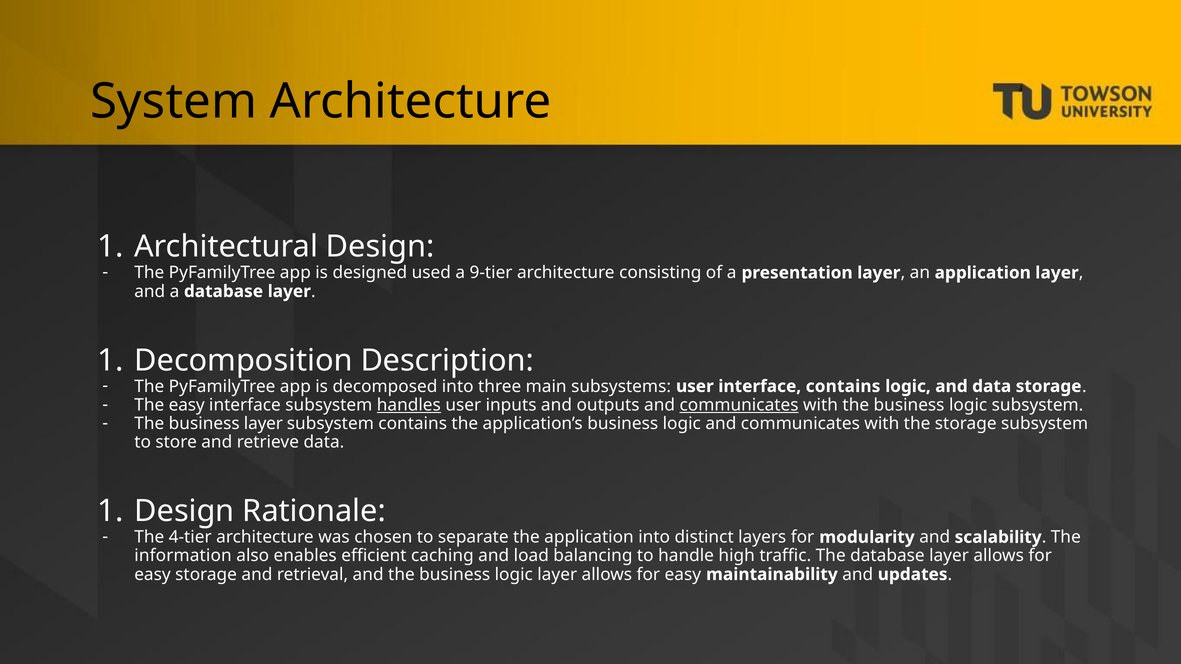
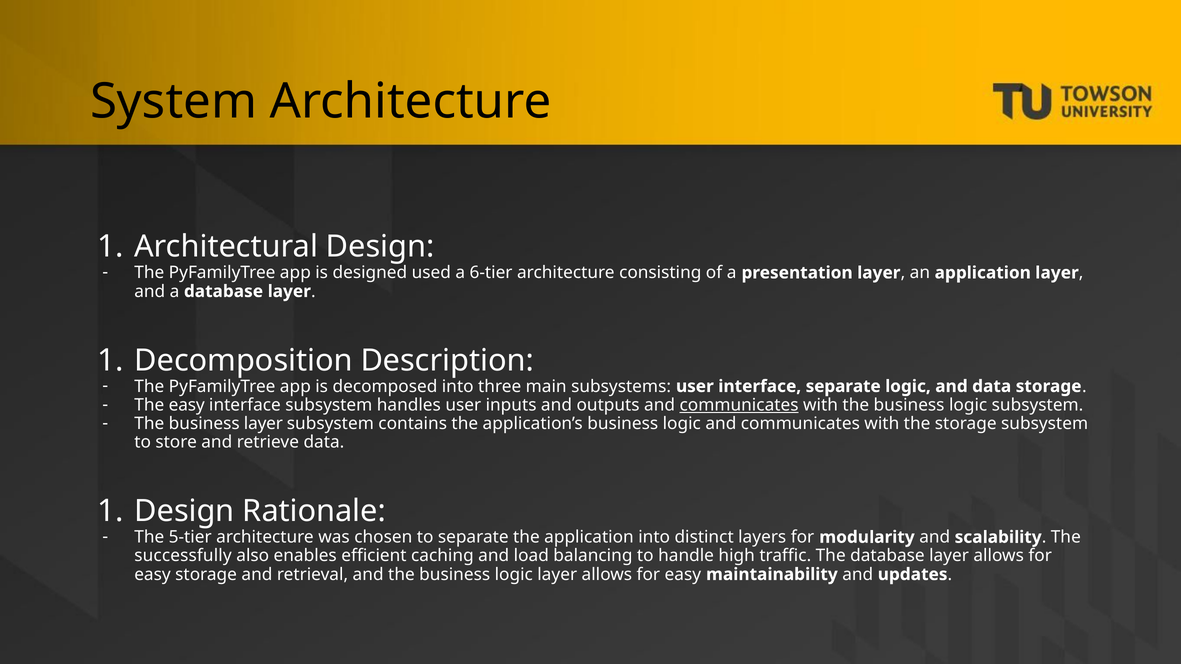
9-tier: 9-tier -> 6-tier
interface contains: contains -> separate
handles underline: present -> none
4-tier: 4-tier -> 5-tier
information: information -> successfully
